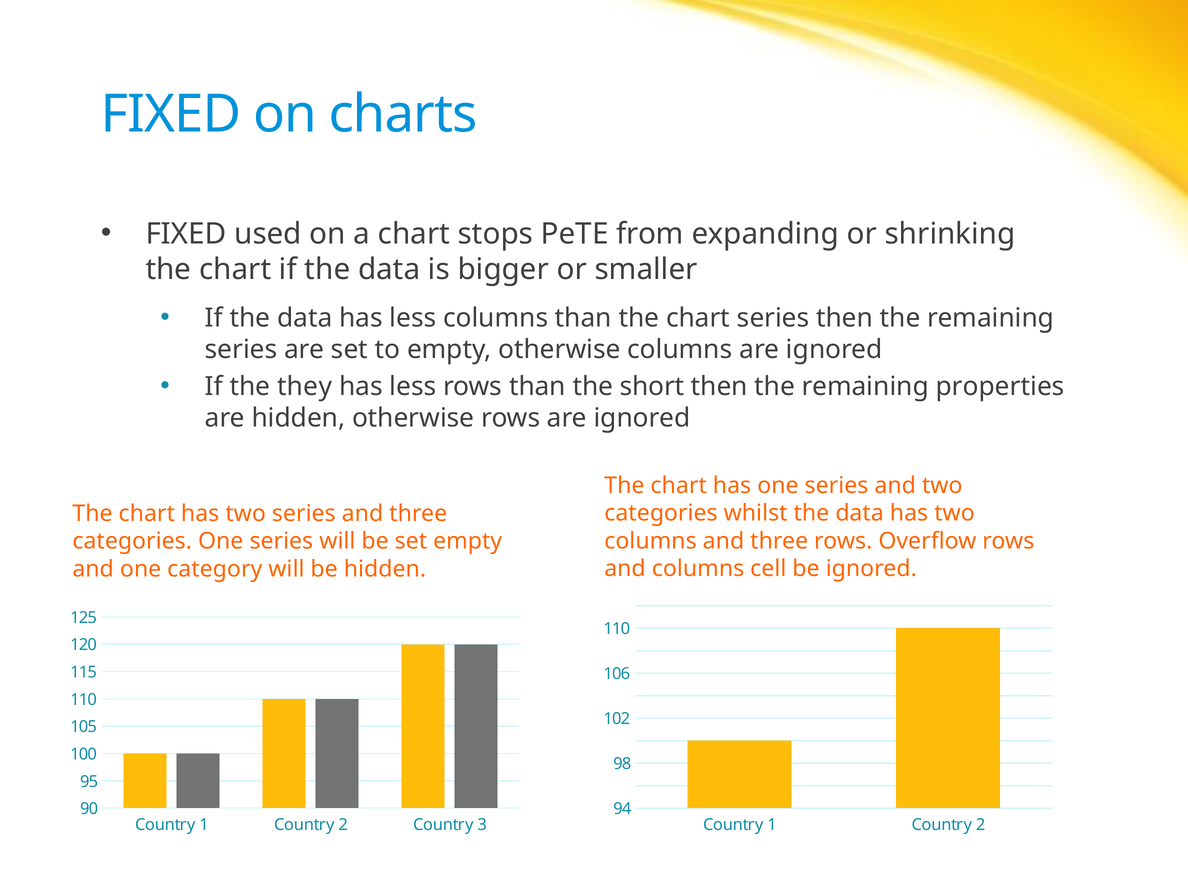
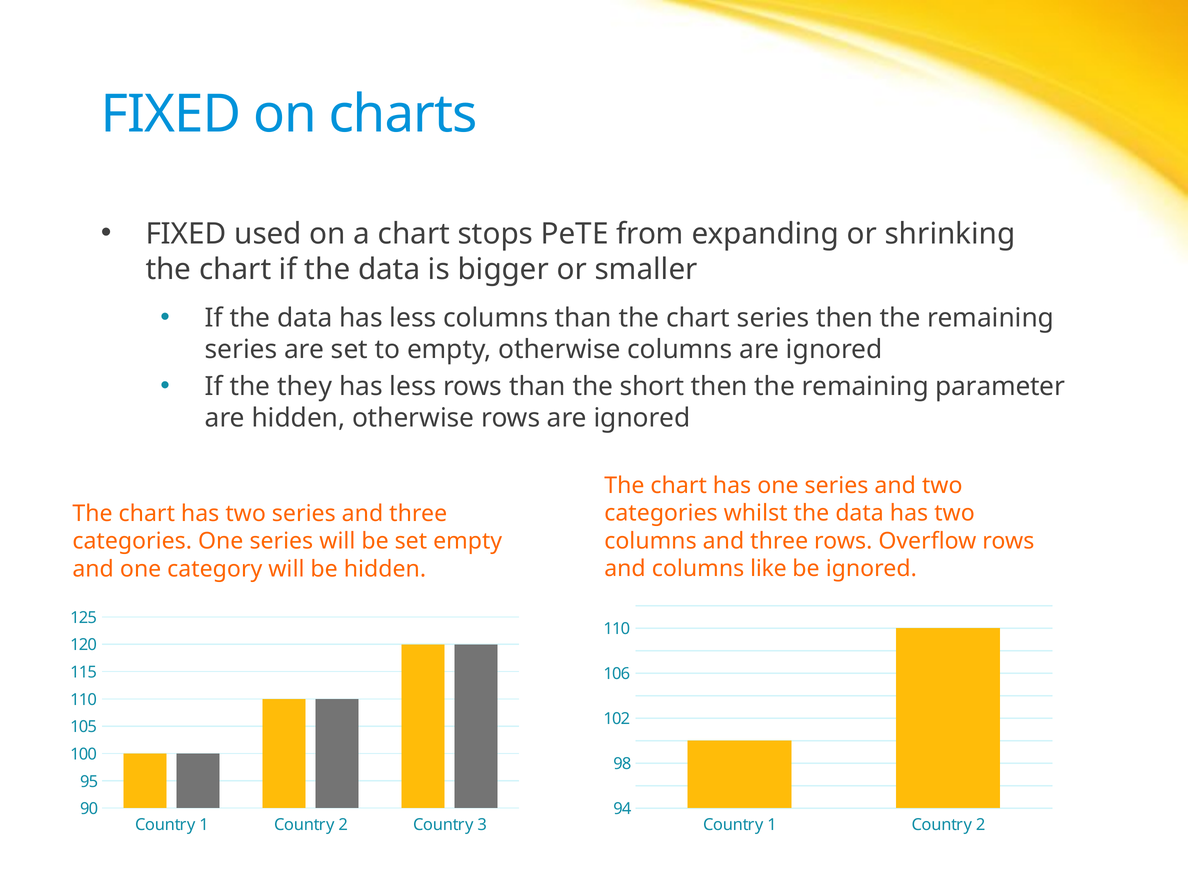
properties: properties -> parameter
cell: cell -> like
